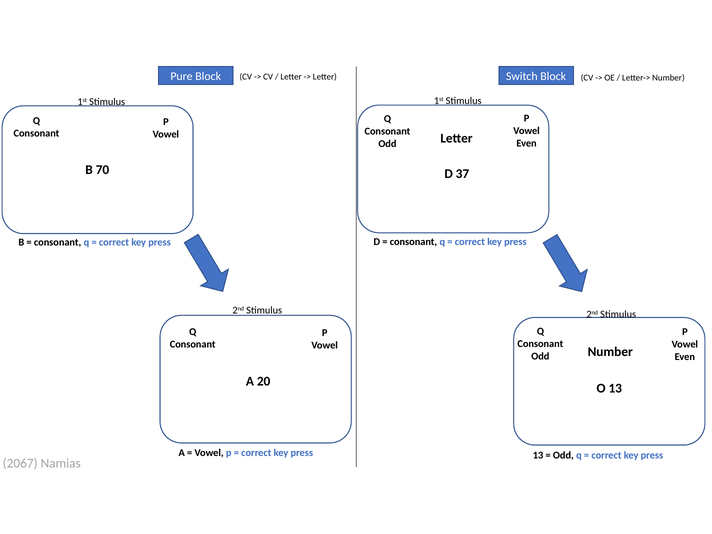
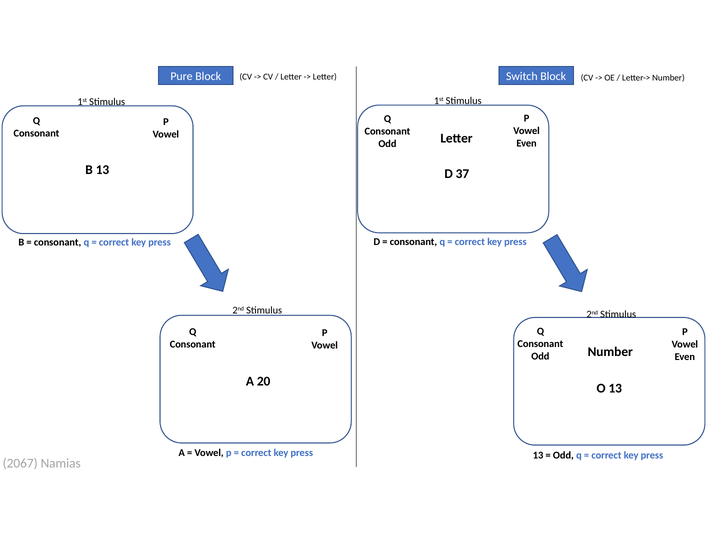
B 70: 70 -> 13
